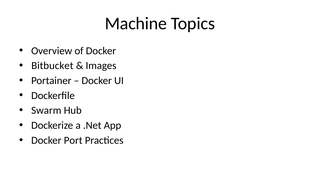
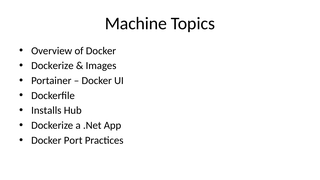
Bitbucket at (52, 66): Bitbucket -> Dockerize
Swarm: Swarm -> Installs
